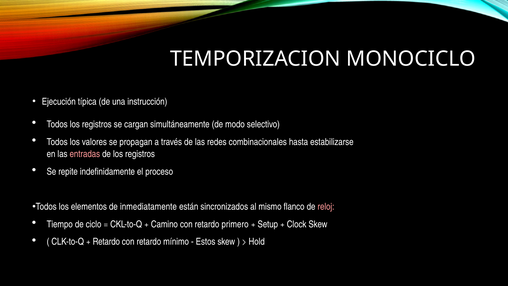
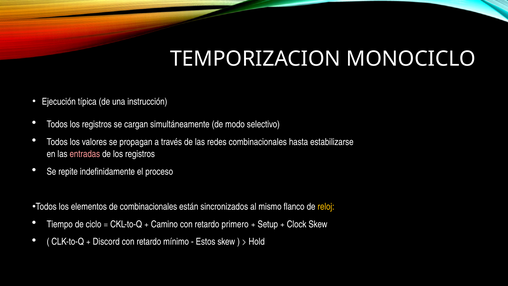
de inmediatamente: inmediatamente -> combinacionales
reloj colour: pink -> yellow
Retardo at (106, 242): Retardo -> Discord
